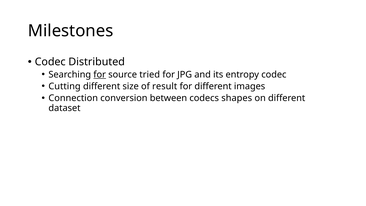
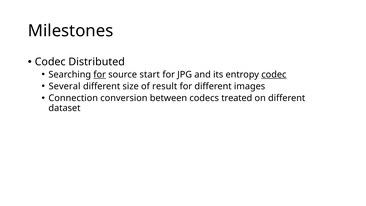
tried: tried -> start
codec at (274, 74) underline: none -> present
Cutting: Cutting -> Several
shapes: shapes -> treated
